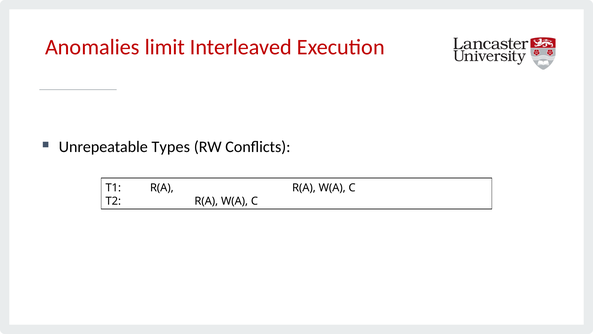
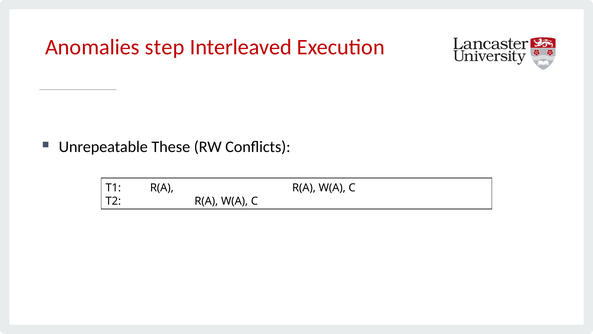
limit: limit -> step
Types: Types -> These
